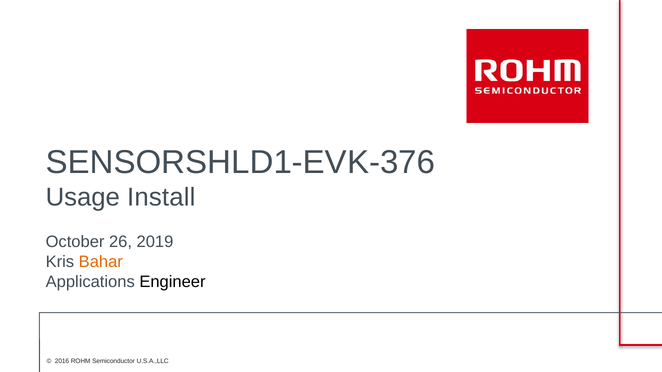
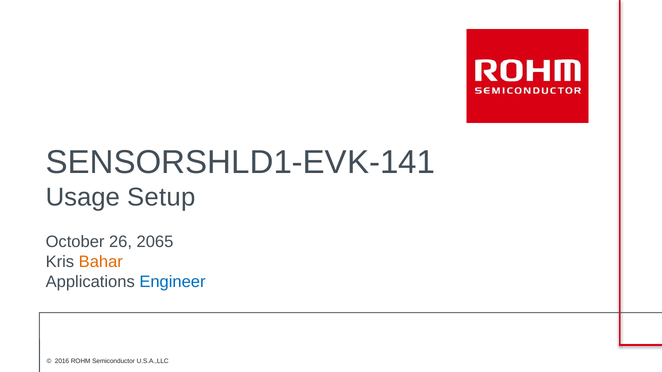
SENSORSHLD1-EVK-376: SENSORSHLD1-EVK-376 -> SENSORSHLD1-EVK-141
Install: Install -> Setup
2019: 2019 -> 2065
Engineer colour: black -> blue
